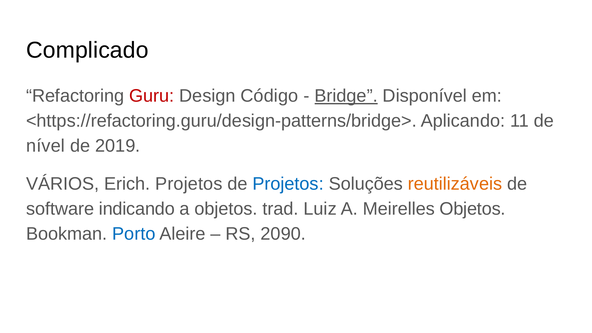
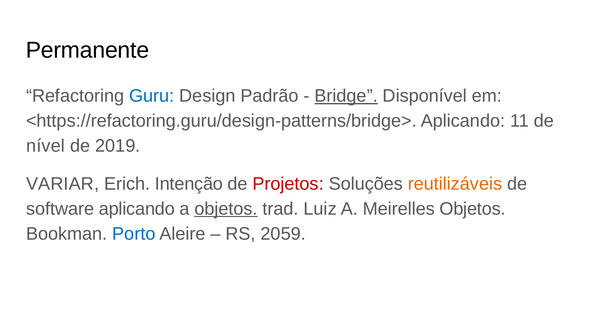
Complicado: Complicado -> Permanente
Guru colour: red -> blue
Código: Código -> Padrão
VÁRIOS: VÁRIOS -> VARIAR
Erich Projetos: Projetos -> Intenção
Projetos at (288, 184) colour: blue -> red
software indicando: indicando -> aplicando
objetos at (226, 209) underline: none -> present
2090: 2090 -> 2059
